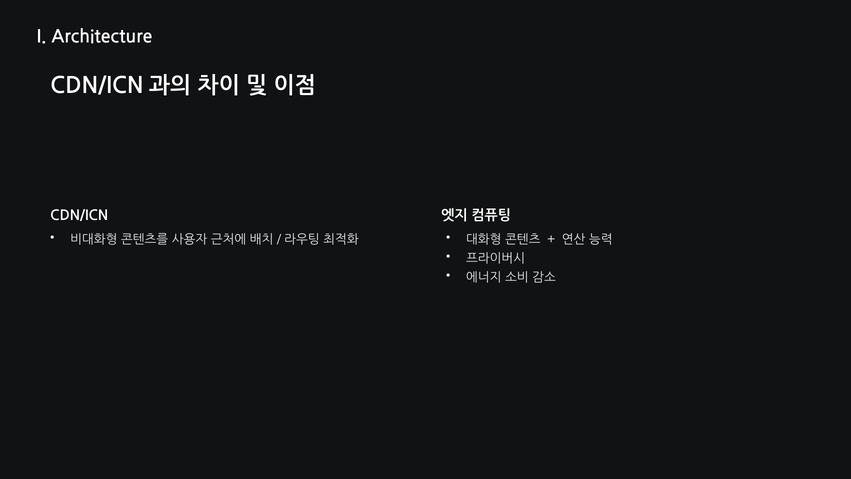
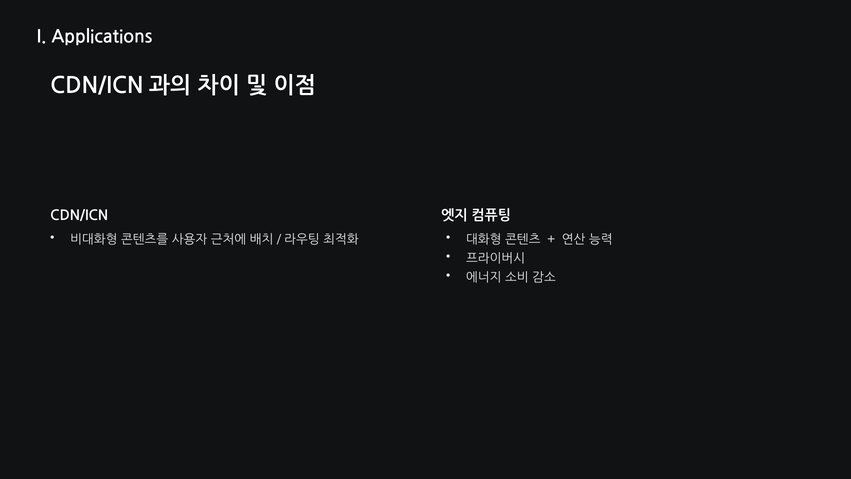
Architecture: Architecture -> Applications
